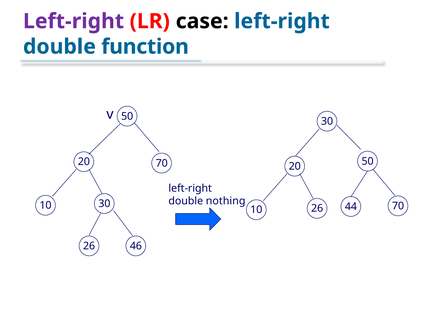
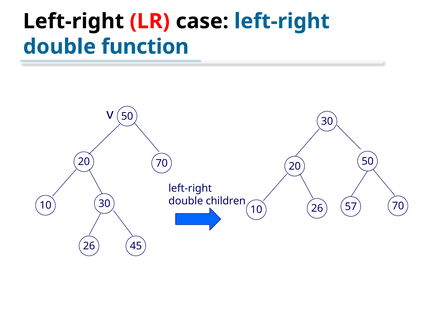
Left-right at (74, 21) colour: purple -> black
nothing: nothing -> children
44: 44 -> 57
46: 46 -> 45
